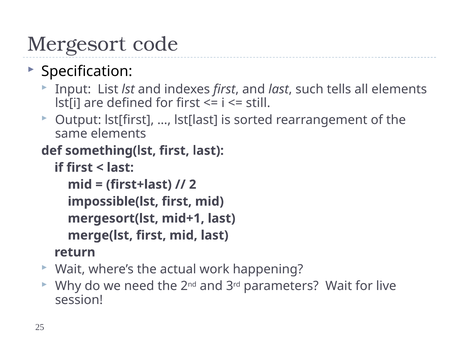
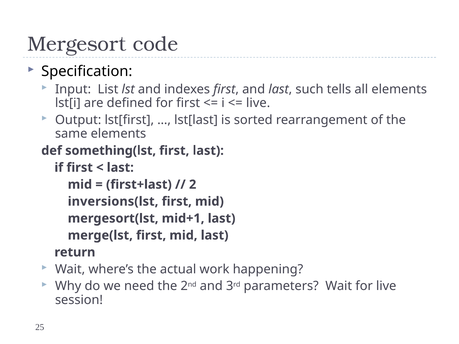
still at (258, 103): still -> live
impossible(lst: impossible(lst -> inversions(lst
